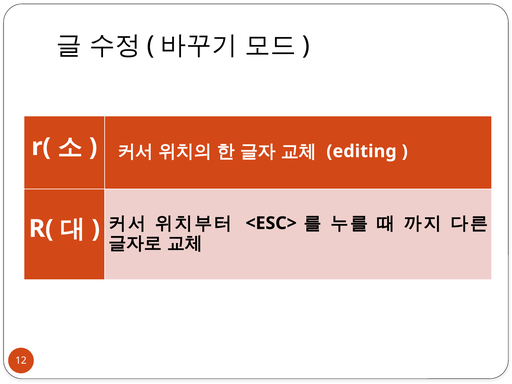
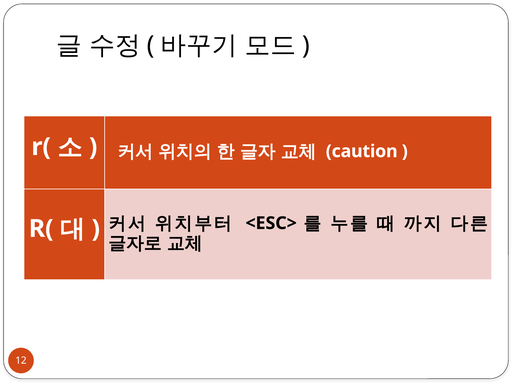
editing: editing -> caution
